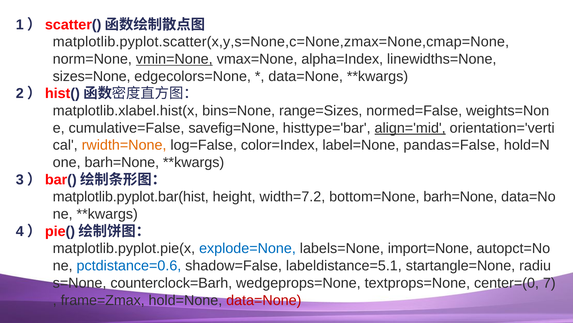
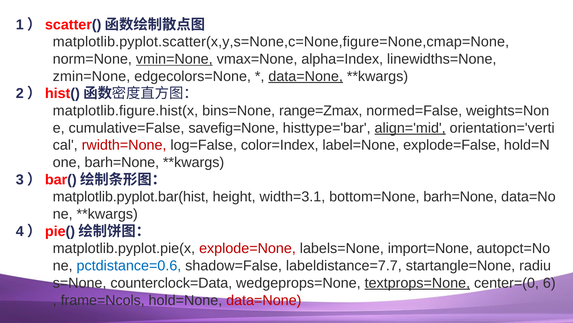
matplotlib.pyplot.scatter(x,y,s=None,c=None,zmax=None,cmap=None: matplotlib.pyplot.scatter(x,y,s=None,c=None,zmax=None,cmap=None -> matplotlib.pyplot.scatter(x,y,s=None,c=None,figure=None,cmap=None
sizes=None: sizes=None -> zmin=None
data=None at (306, 76) underline: none -> present
matplotlib.xlabel.hist(x: matplotlib.xlabel.hist(x -> matplotlib.figure.hist(x
range=Sizes: range=Sizes -> range=Zmax
rwidth=None colour: orange -> red
pandas=False: pandas=False -> explode=False
width=7.2: width=7.2 -> width=3.1
explode=None colour: blue -> red
labeldistance=5.1: labeldistance=5.1 -> labeldistance=7.7
counterclock=Barh: counterclock=Barh -> counterclock=Data
textprops=None underline: none -> present
7: 7 -> 6
frame=Zmax: frame=Zmax -> frame=Ncols
